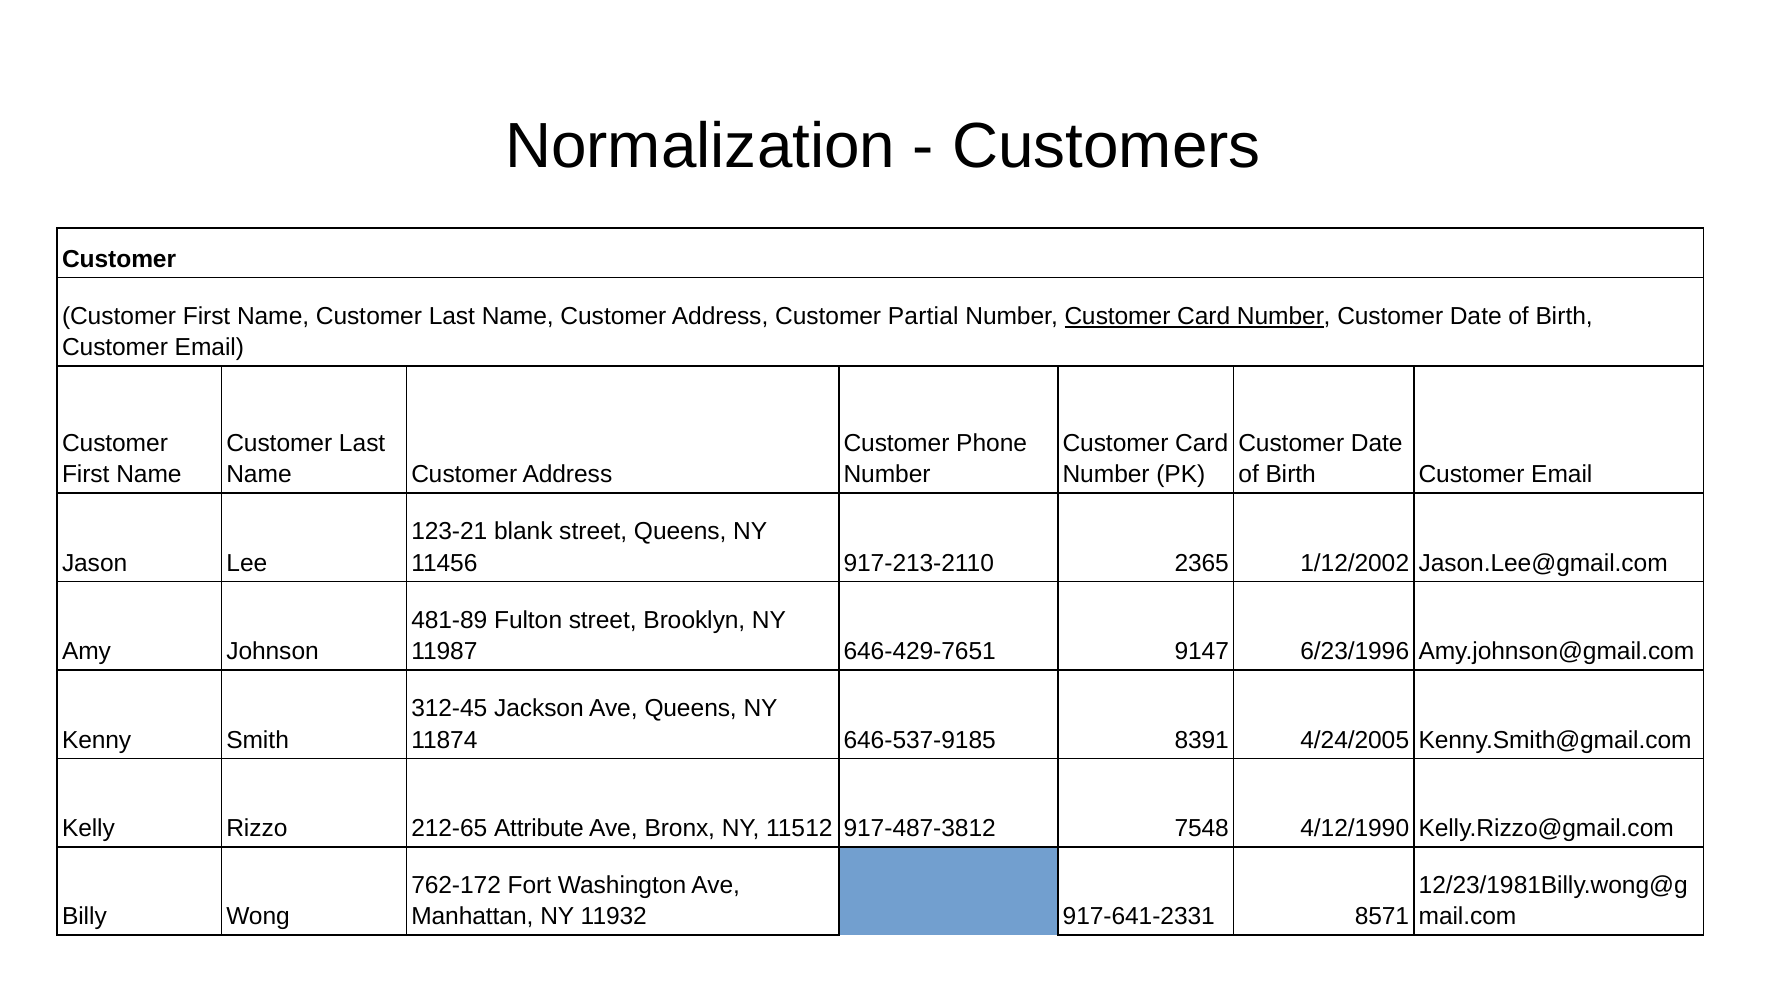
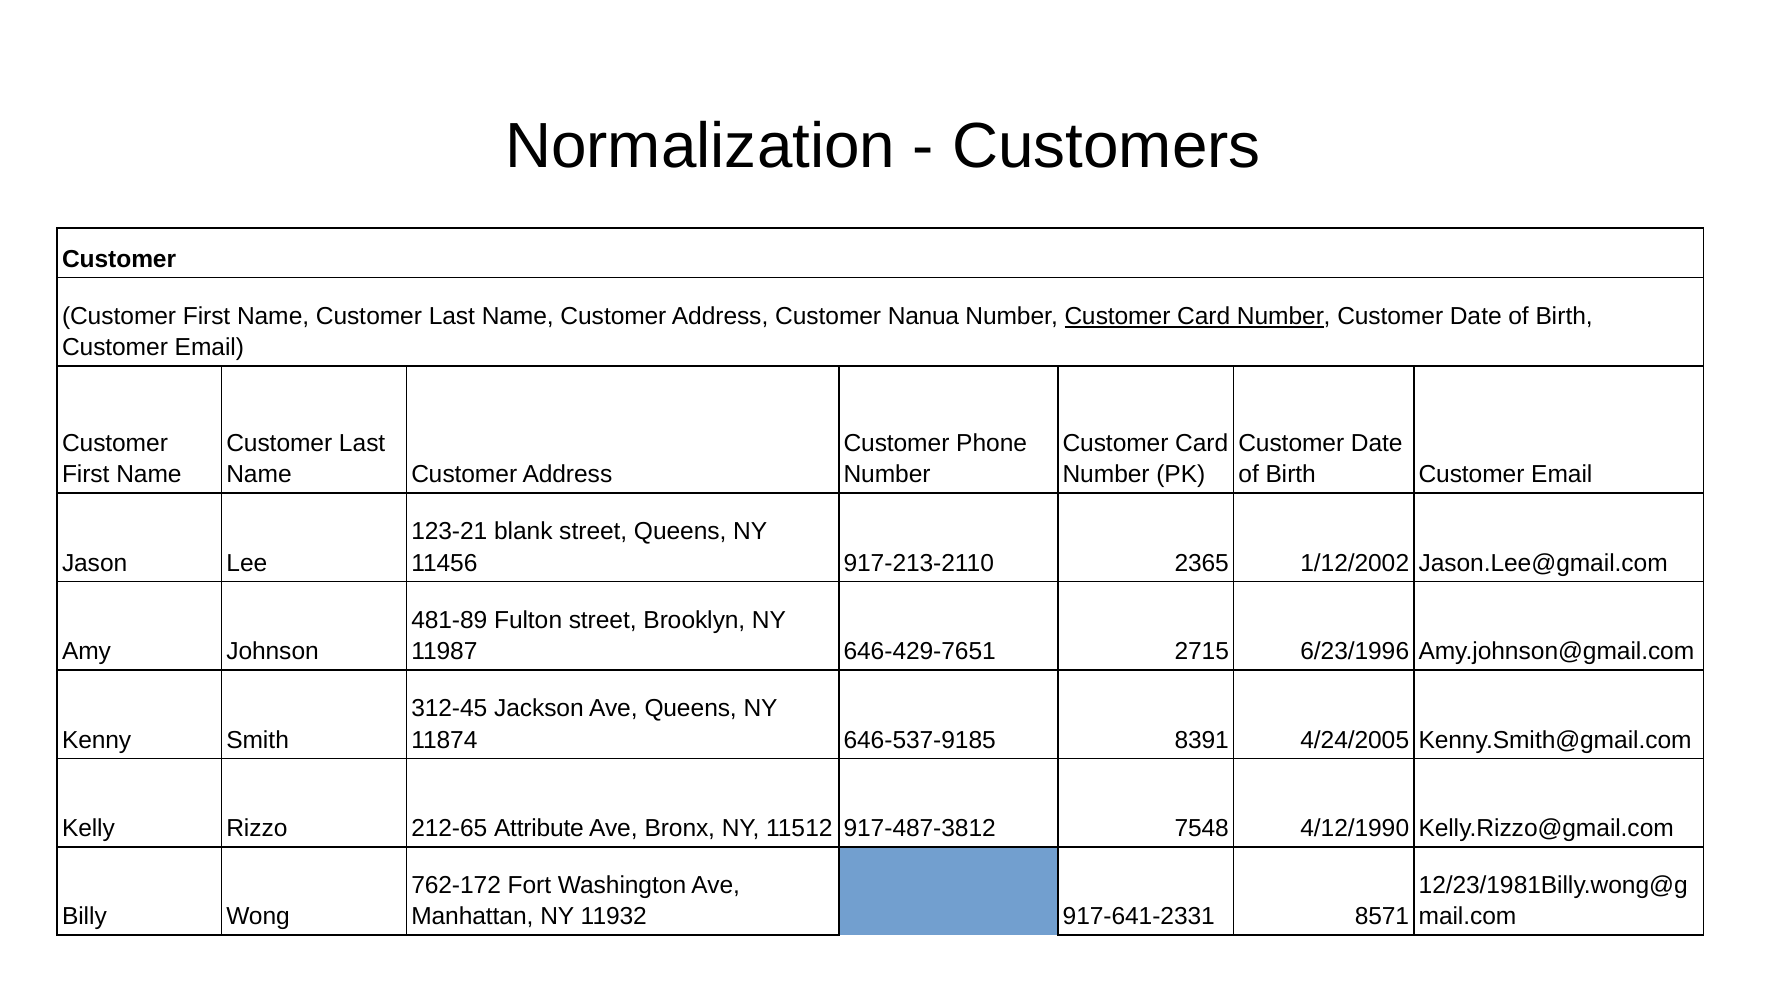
Partial: Partial -> Nanua
9147: 9147 -> 2715
